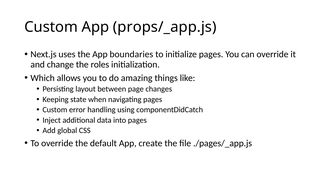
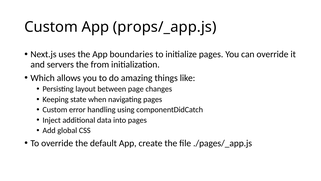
change: change -> servers
roles: roles -> from
